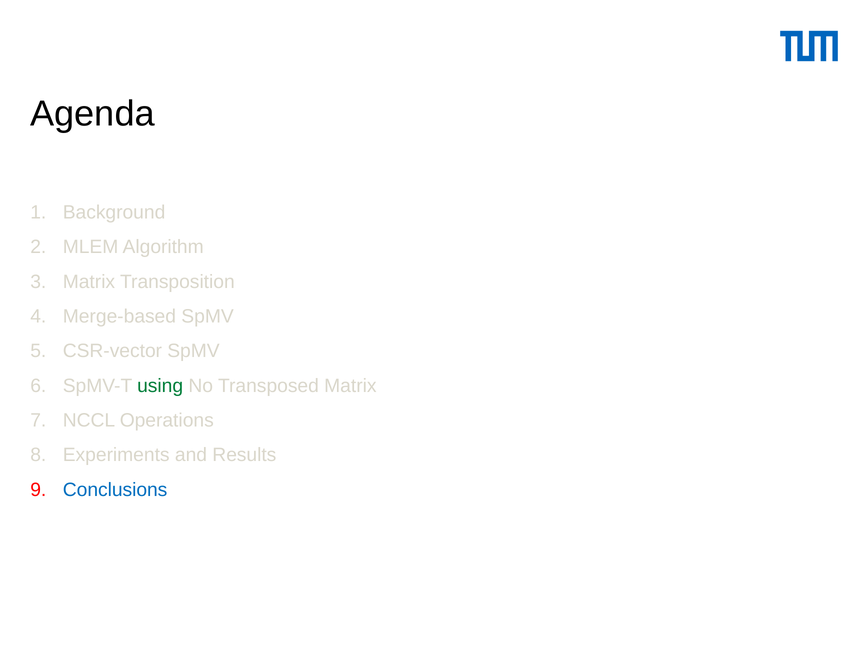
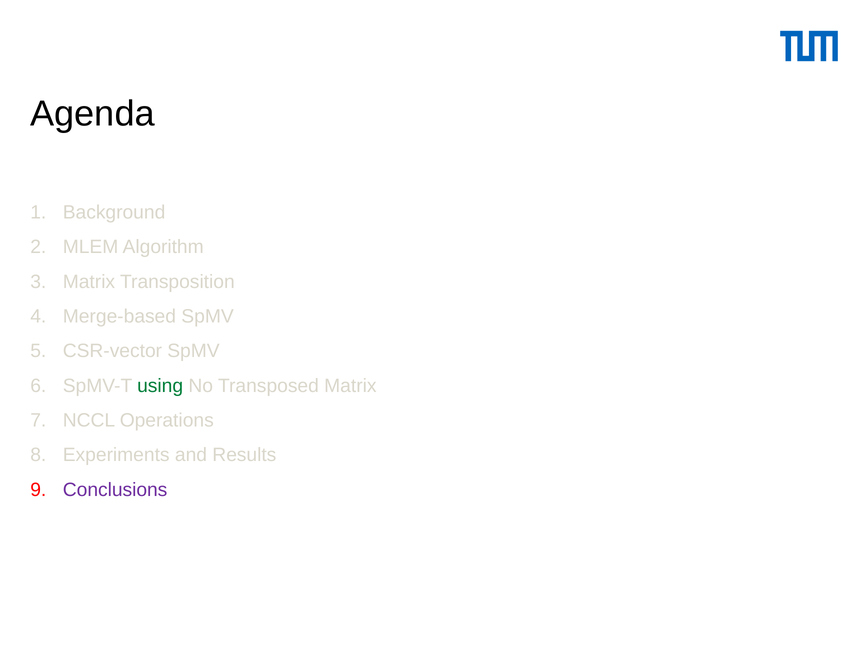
Conclusions colour: blue -> purple
